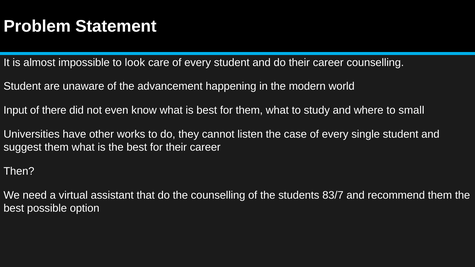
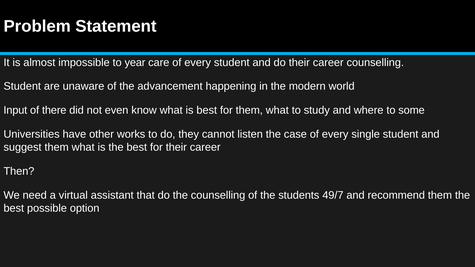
look: look -> year
small: small -> some
83/7: 83/7 -> 49/7
